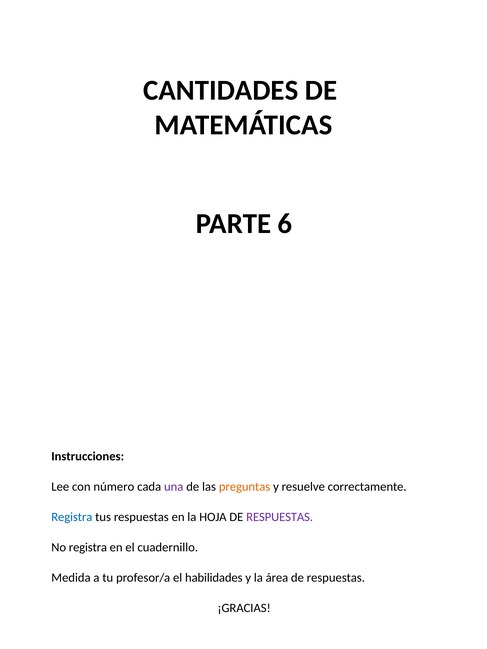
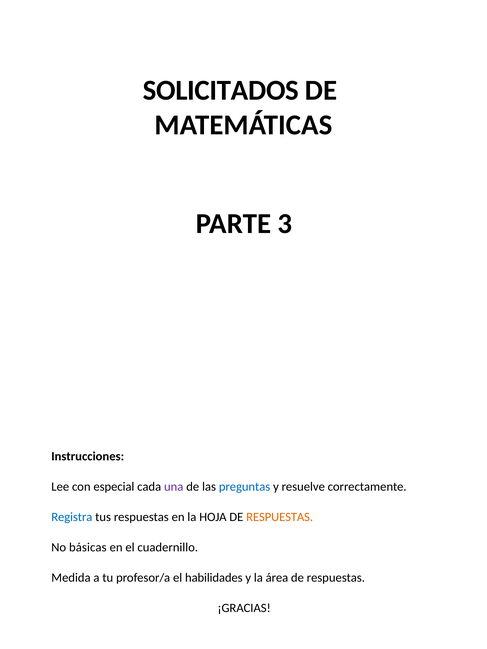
CANTIDADES: CANTIDADES -> SOLICITADOS
6: 6 -> 3
número: número -> especial
preguntas colour: orange -> blue
RESPUESTAS at (280, 517) colour: purple -> orange
No registra: registra -> básicas
